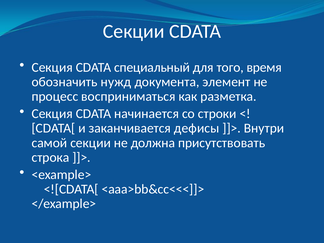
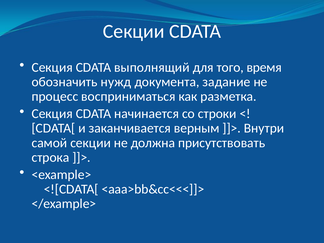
специальный: специальный -> выполнящий
элемент: элемент -> задание
дефисы: дефисы -> верным
